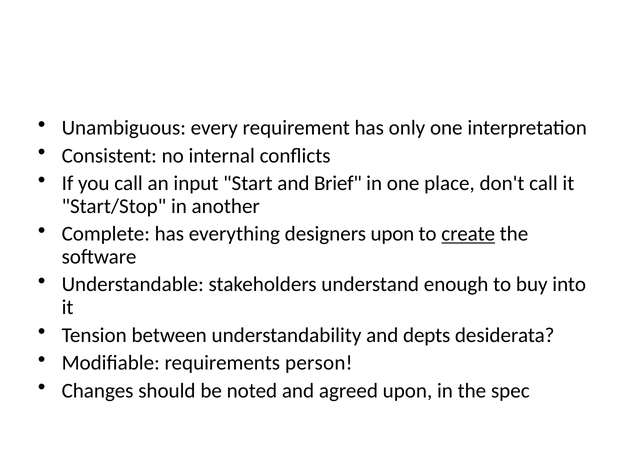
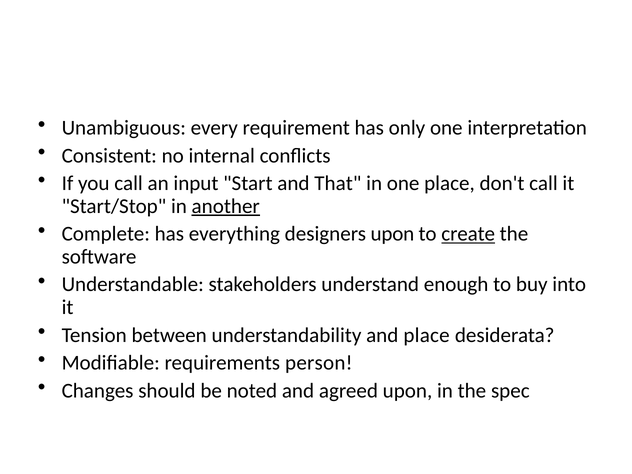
Brief: Brief -> That
another underline: none -> present
and depts: depts -> place
